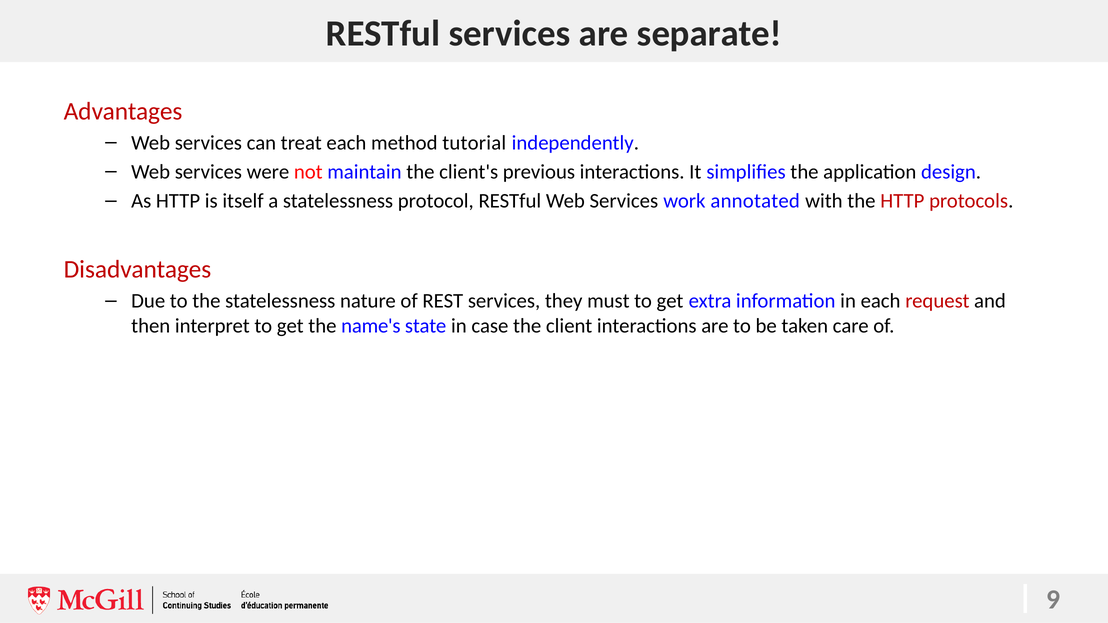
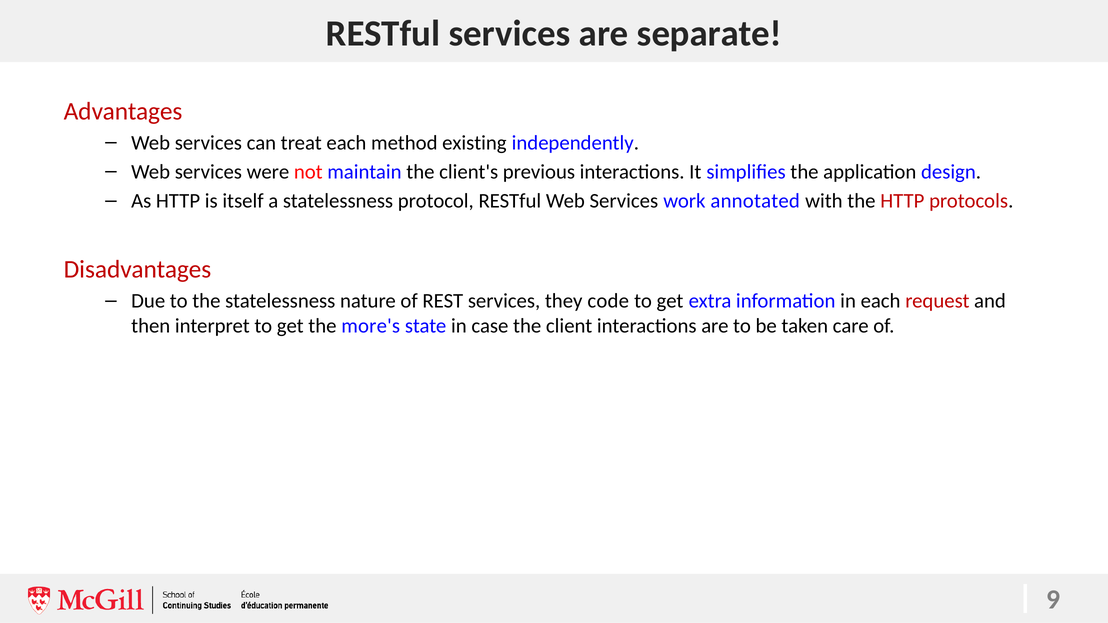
tutorial: tutorial -> existing
must: must -> code
name's: name's -> more's
